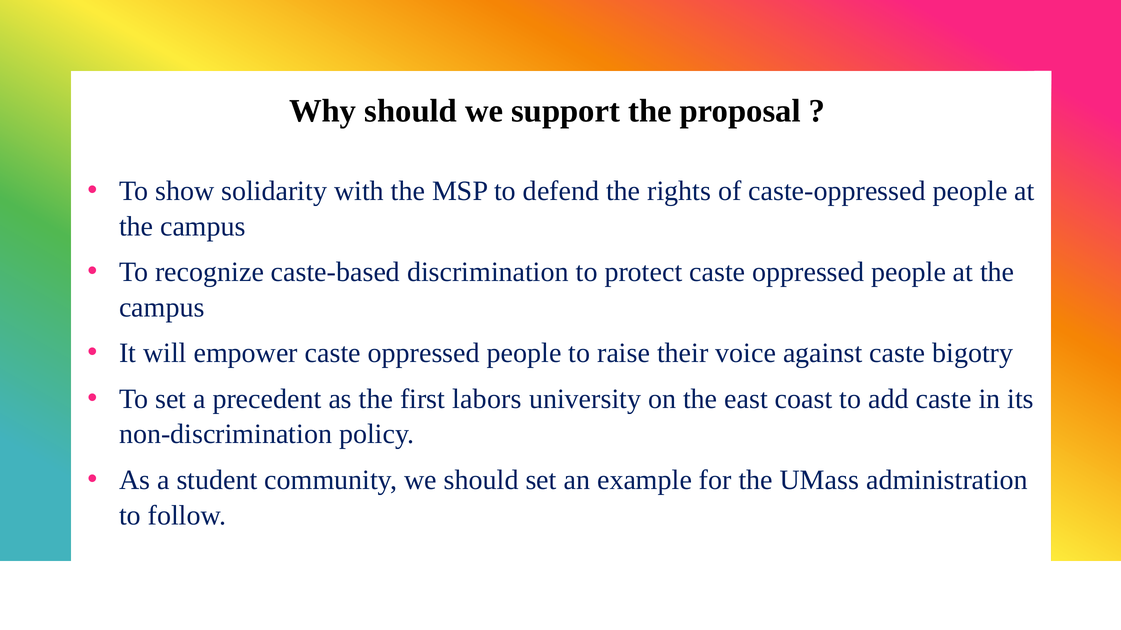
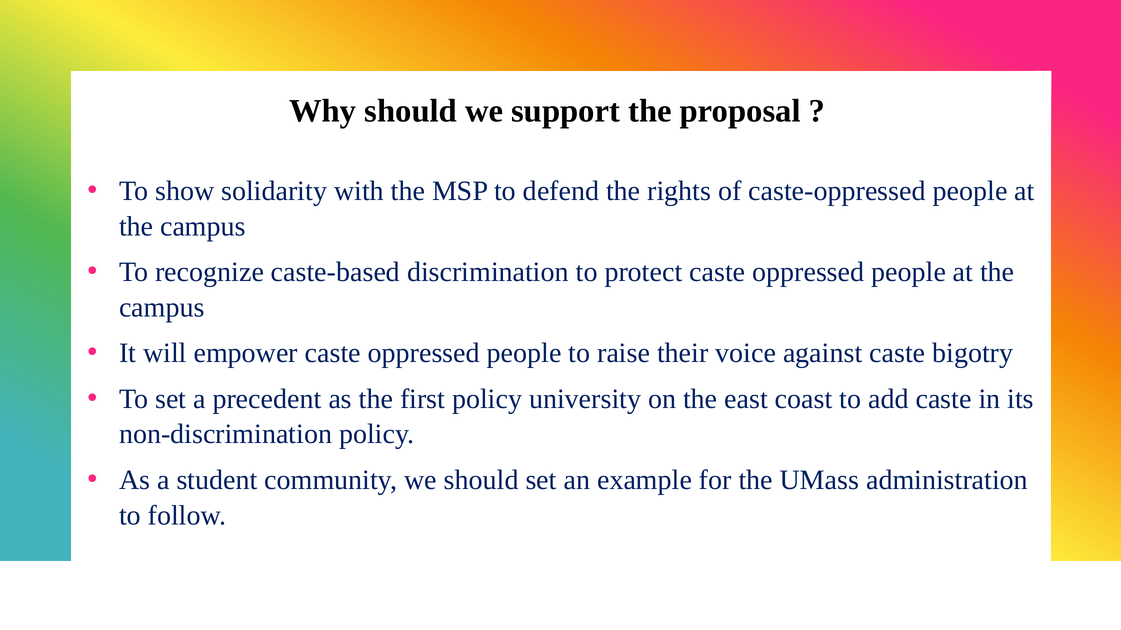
first labors: labors -> policy
